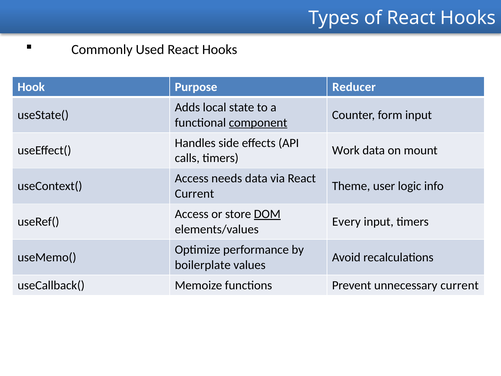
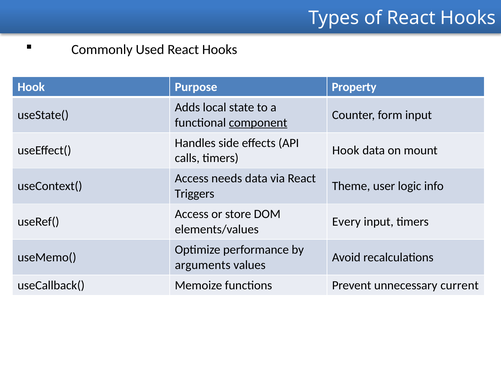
Reducer: Reducer -> Property
Work at (346, 150): Work -> Hook
Current at (194, 194): Current -> Triggers
DOM underline: present -> none
boilerplate: boilerplate -> arguments
